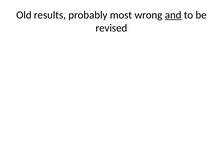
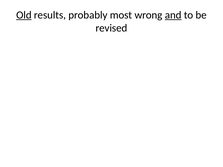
Old underline: none -> present
